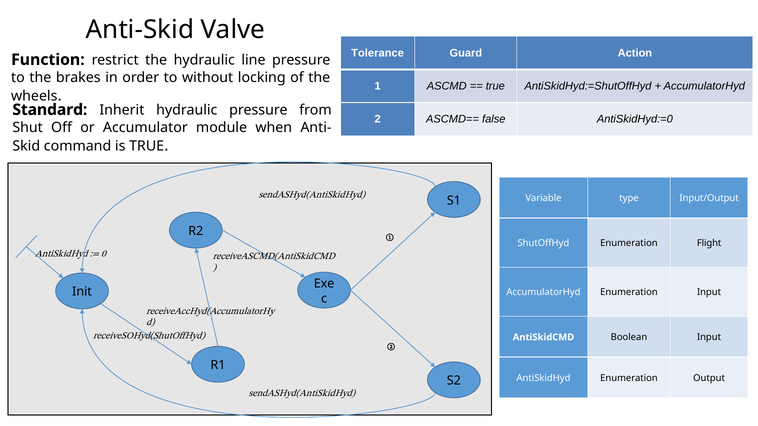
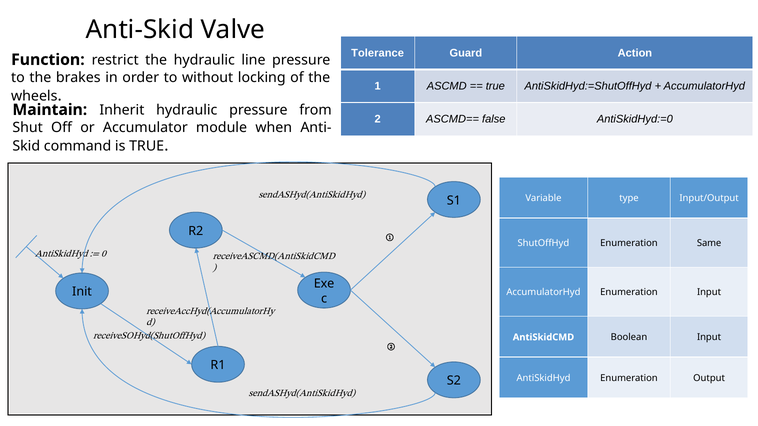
Standard: Standard -> Maintain
Flight: Flight -> Same
